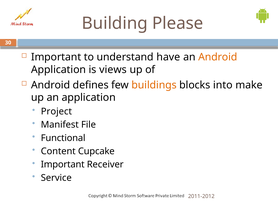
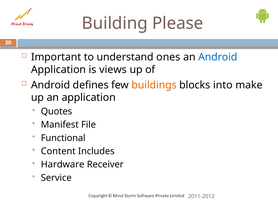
have: have -> ones
Android at (218, 57) colour: orange -> blue
Project: Project -> Quotes
Cupcake: Cupcake -> Includes
Important at (63, 164): Important -> Hardware
